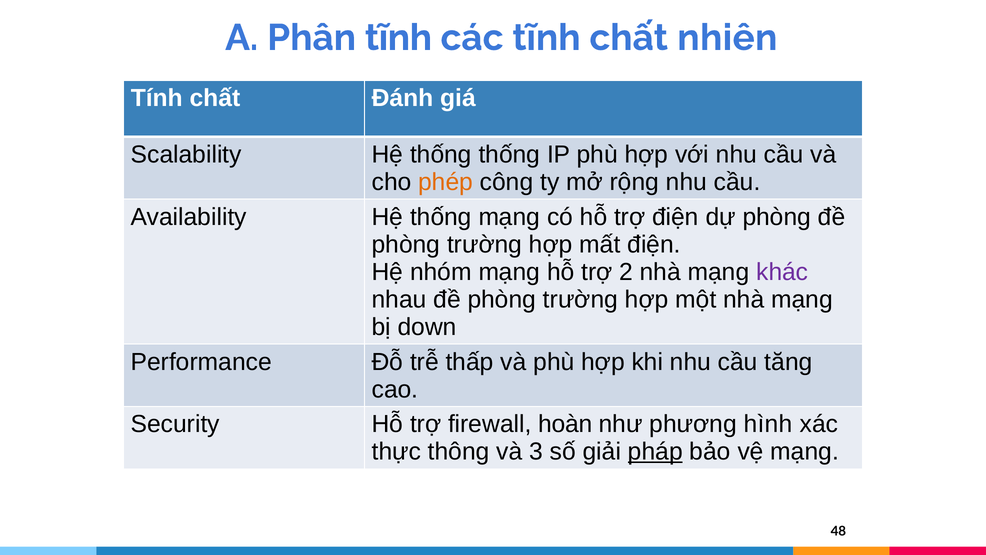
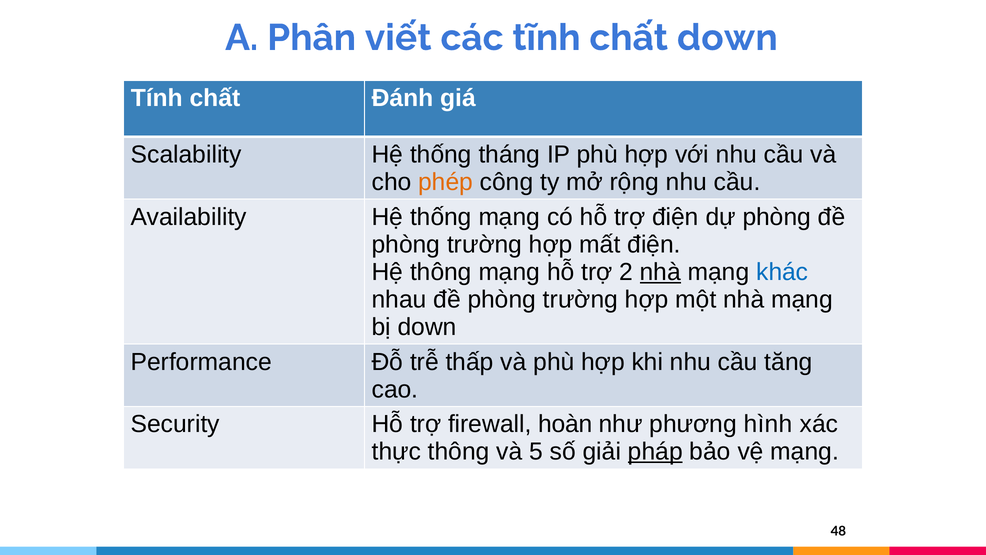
Phân tĩnh: tĩnh -> viết
chất nhiên: nhiên -> down
thống thống: thống -> tháng
Hệ nhóm: nhóm -> thông
nhà at (660, 272) underline: none -> present
khác colour: purple -> blue
3: 3 -> 5
